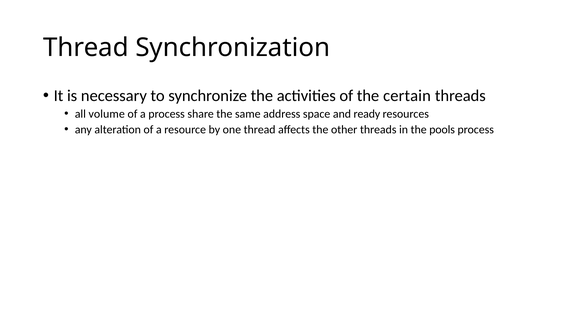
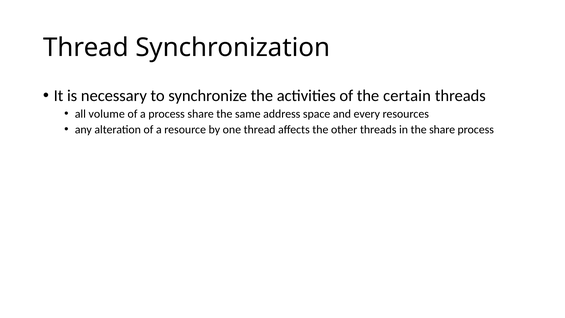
ready: ready -> every
the pools: pools -> share
